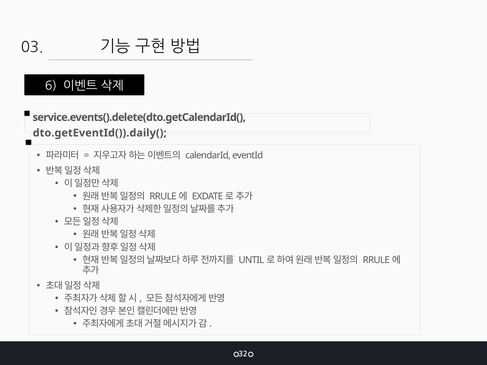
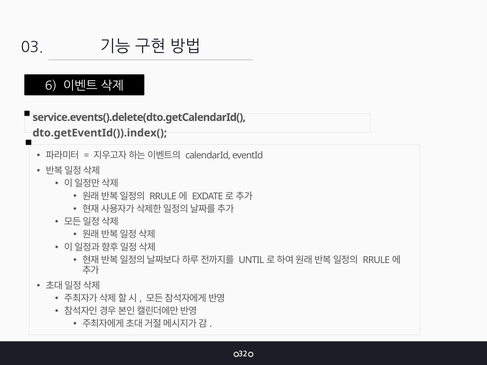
dto.getEventId()).daily(: dto.getEventId()).daily( -> dto.getEventId()).index(
